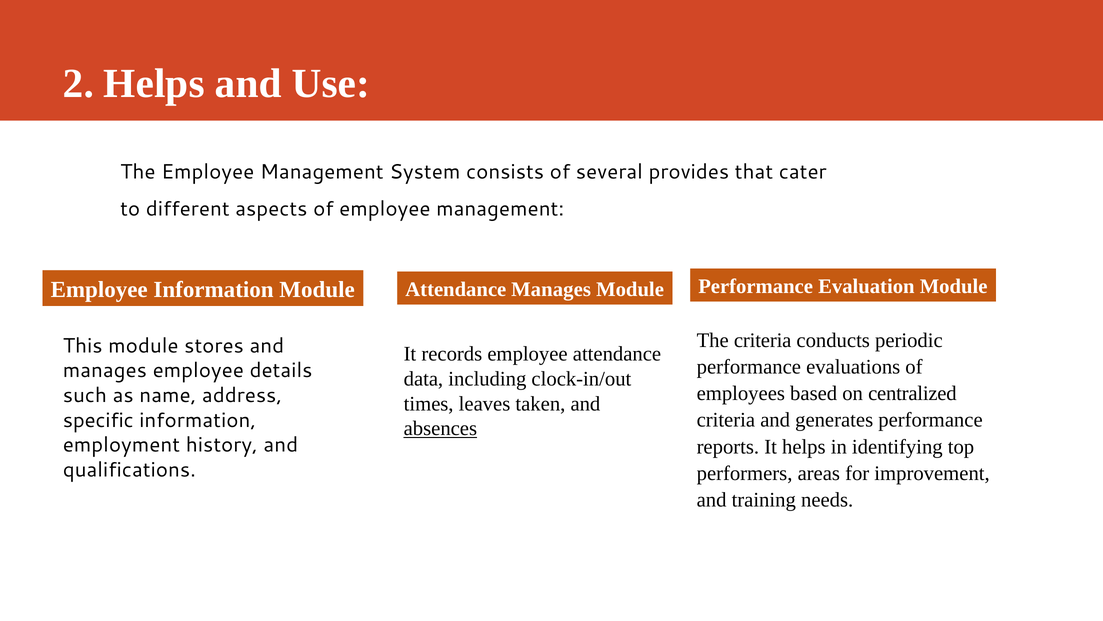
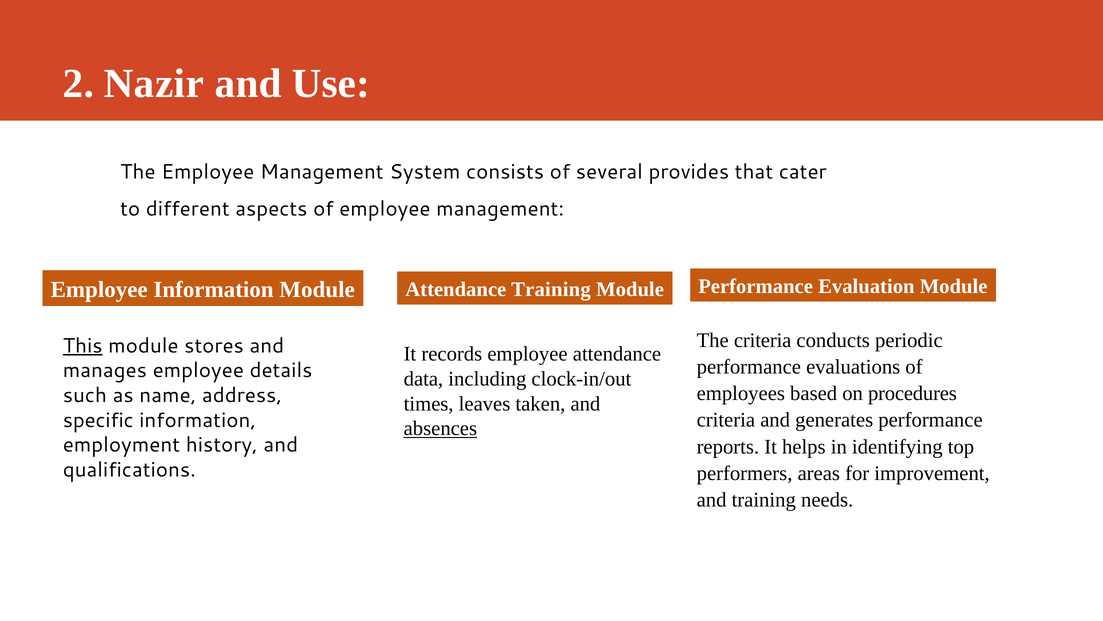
2 Helps: Helps -> Nazir
Attendance Manages: Manages -> Training
This underline: none -> present
centralized: centralized -> procedures
